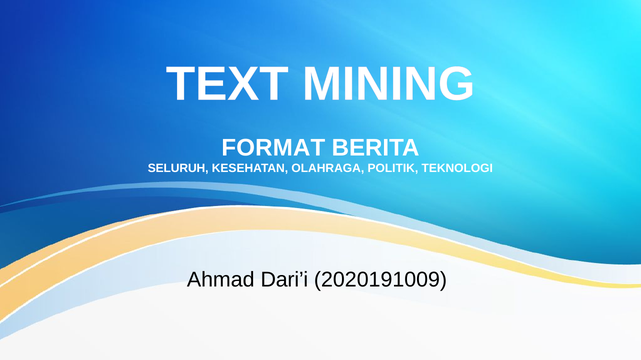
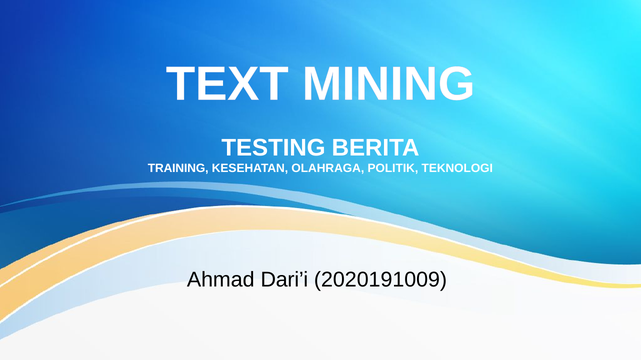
FORMAT: FORMAT -> TESTING
SELURUH: SELURUH -> TRAINING
